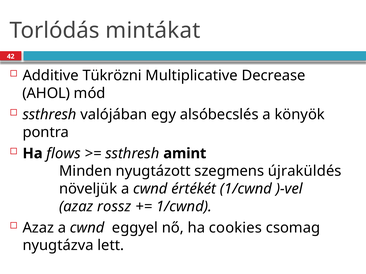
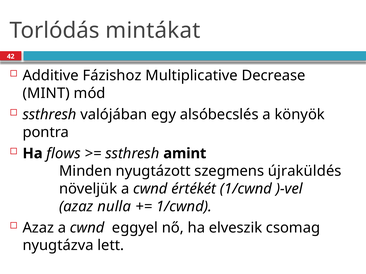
Tükrözni: Tükrözni -> Fázishoz
AHOL: AHOL -> MINT
rossz: rossz -> nulla
cookies: cookies -> elveszik
